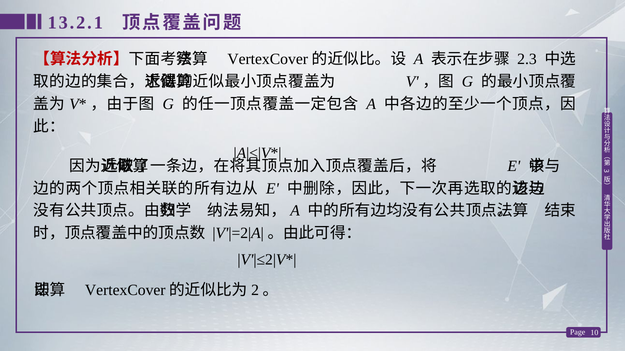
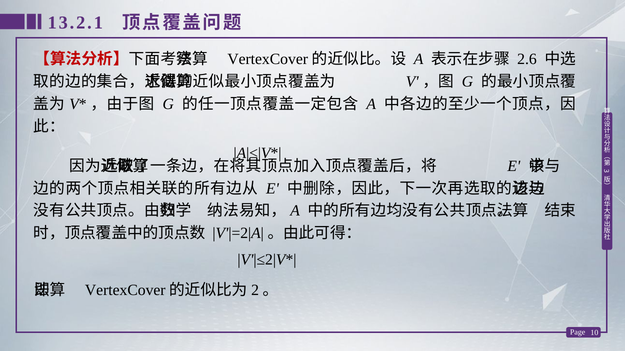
2.3: 2.3 -> 2.6
